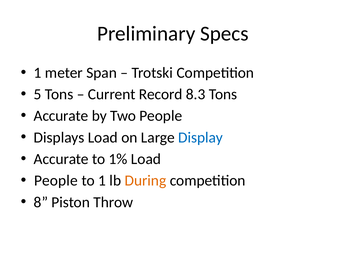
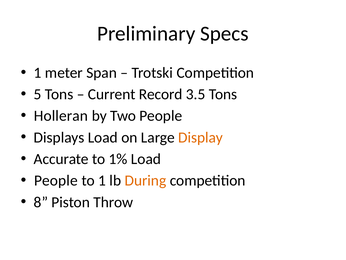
8.3: 8.3 -> 3.5
Accurate at (61, 116): Accurate -> Holleran
Display colour: blue -> orange
